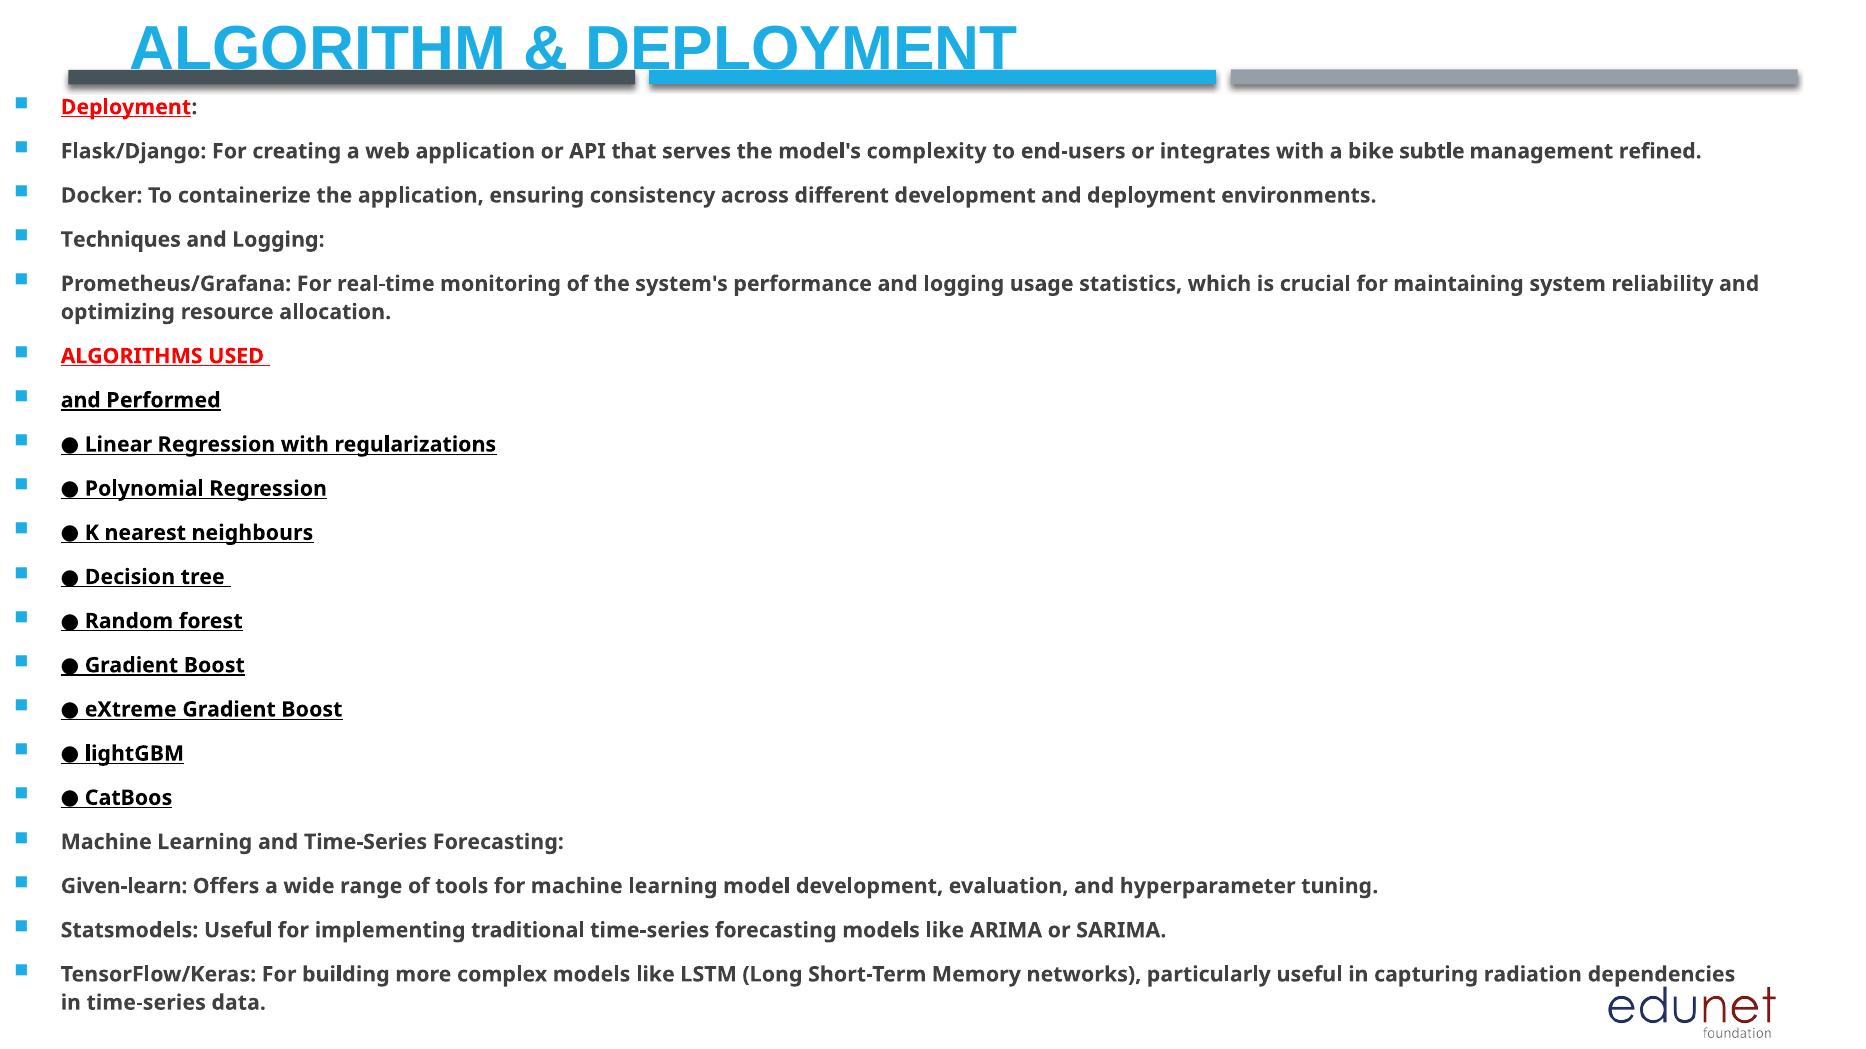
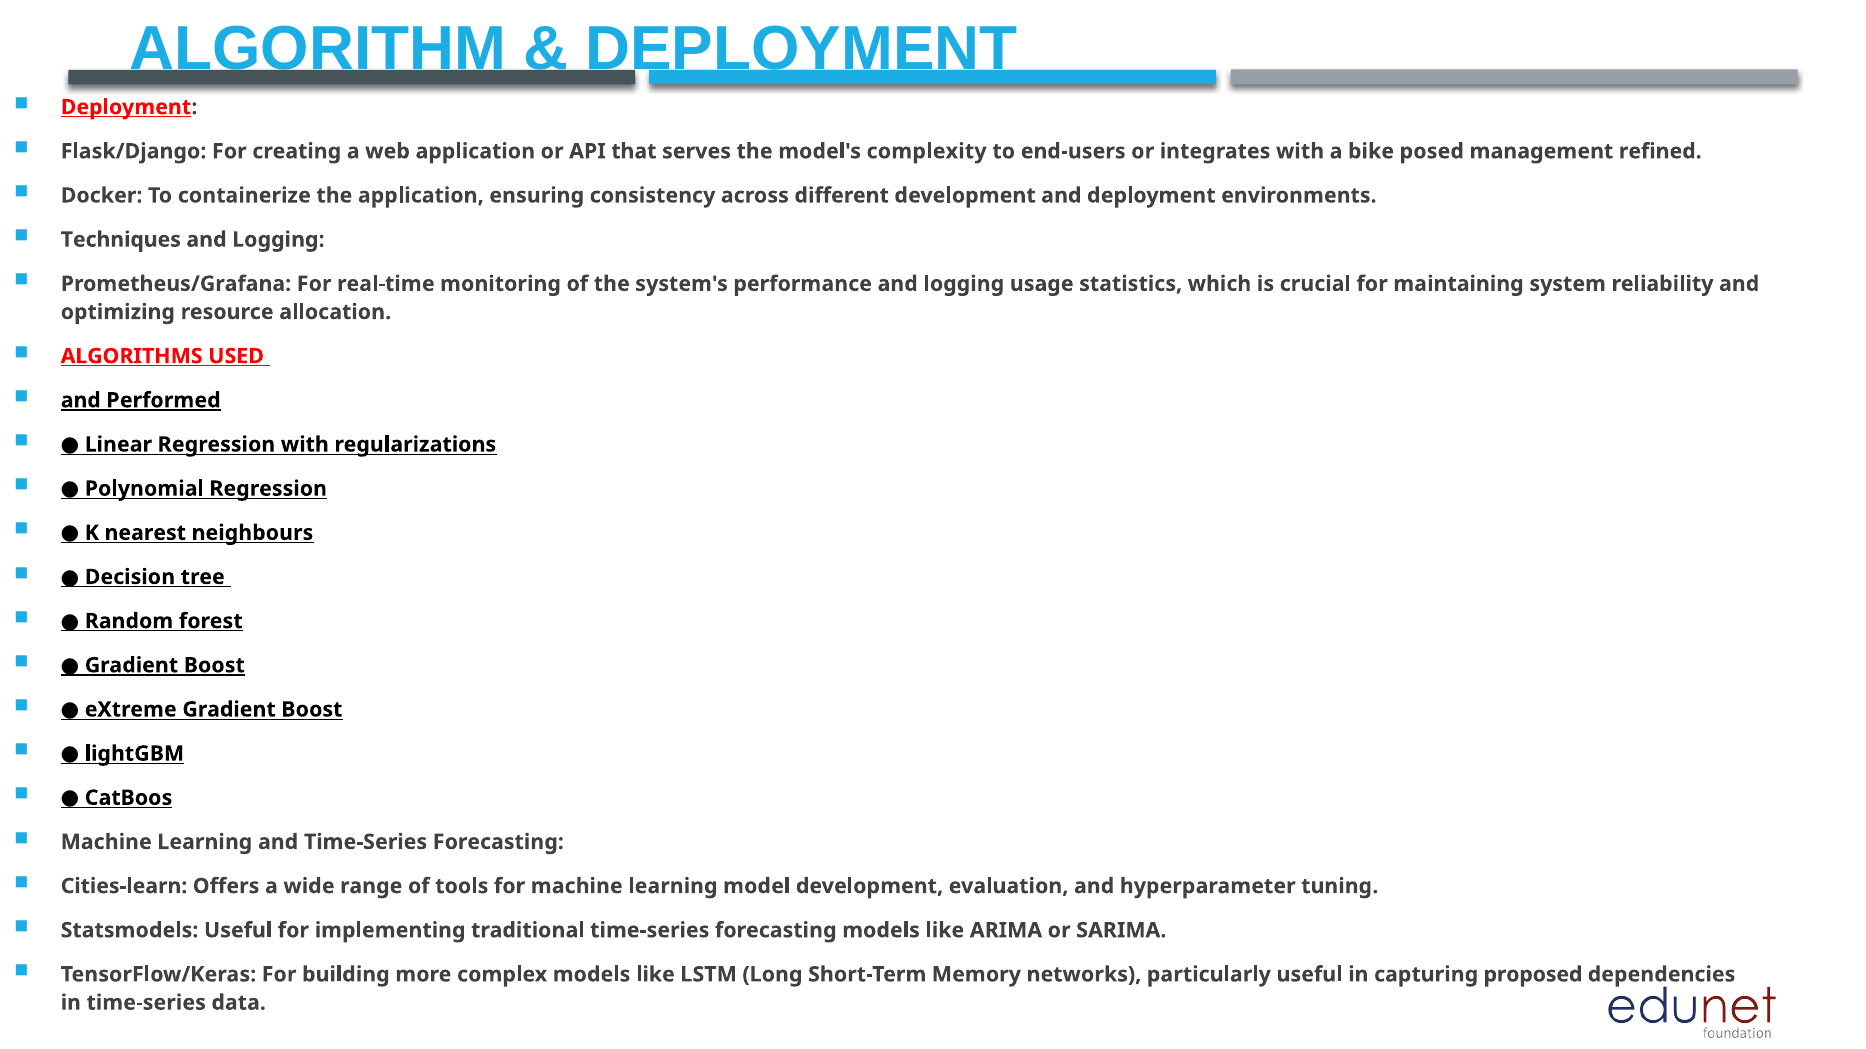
subtle: subtle -> posed
Given-learn: Given-learn -> Cities-learn
radiation: radiation -> proposed
